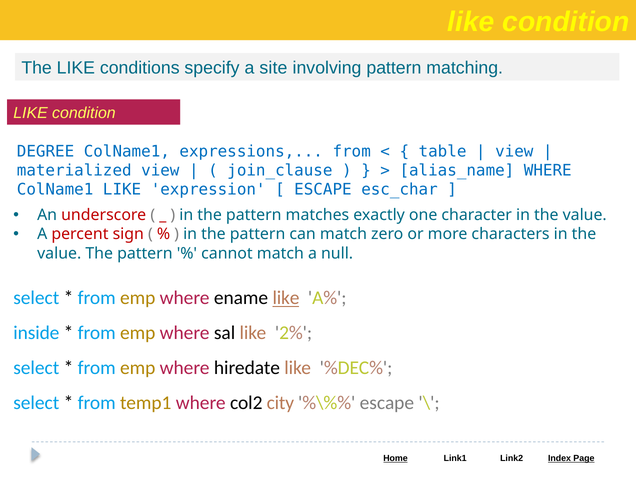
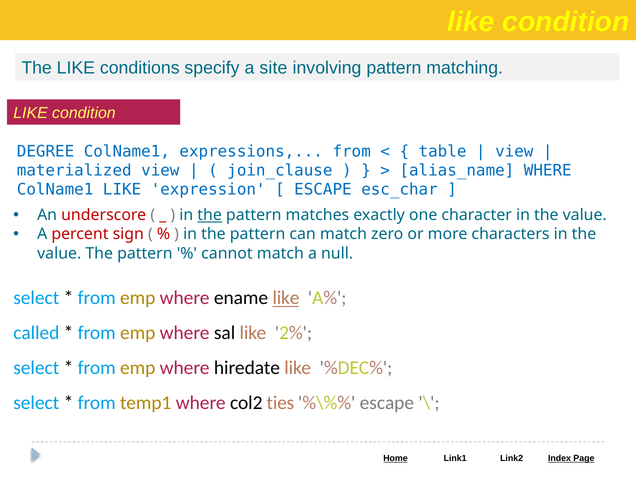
the at (210, 215) underline: none -> present
inside: inside -> called
city: city -> ties
